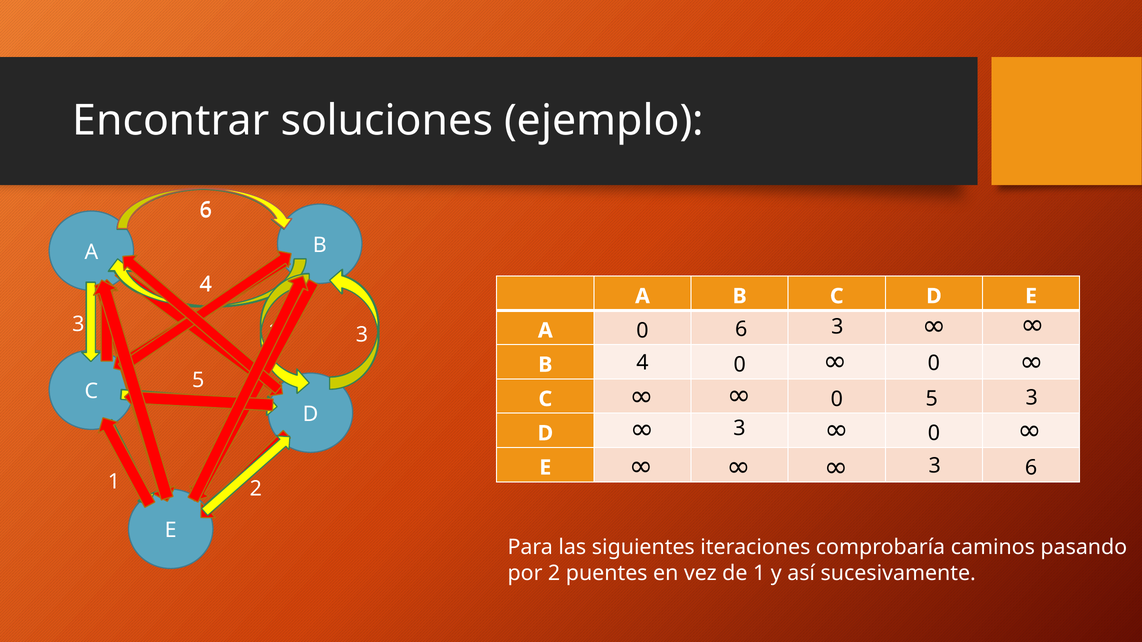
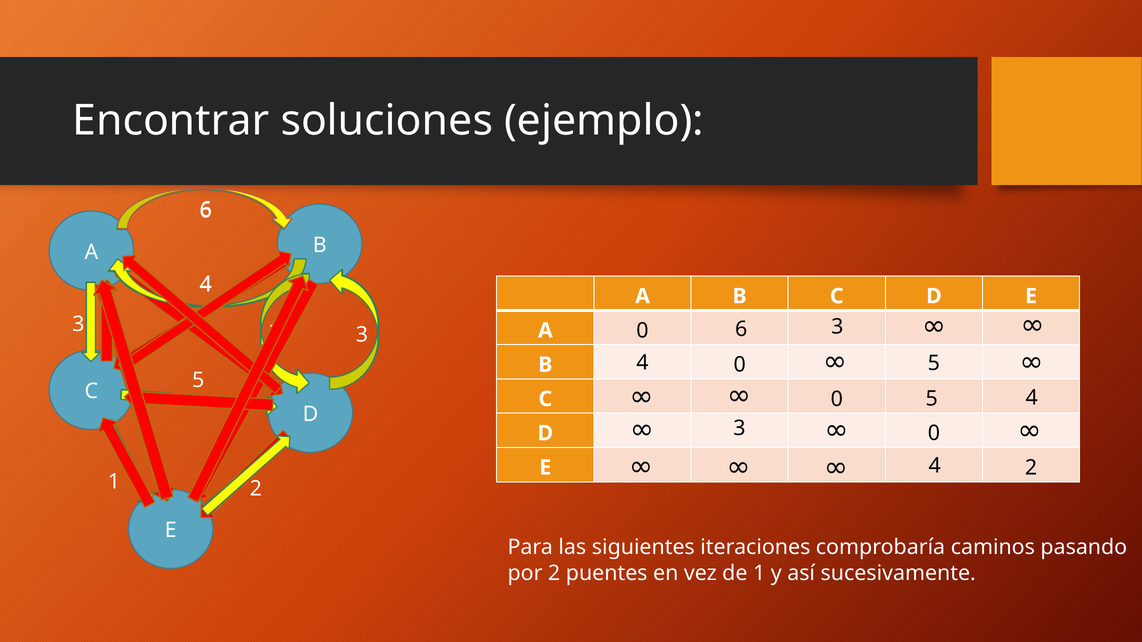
0 at (934, 363): 0 -> 5
5 3: 3 -> 4
3 at (935, 466): 3 -> 4
E 6: 6 -> 2
